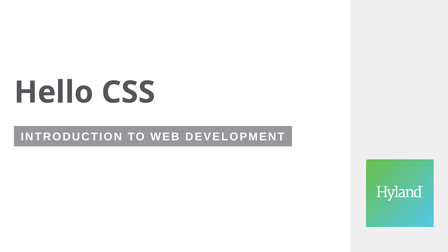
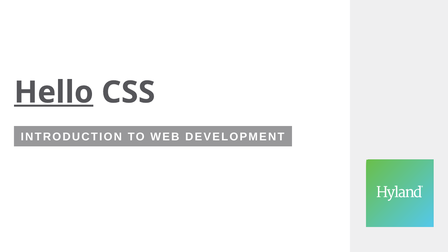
Hello underline: none -> present
